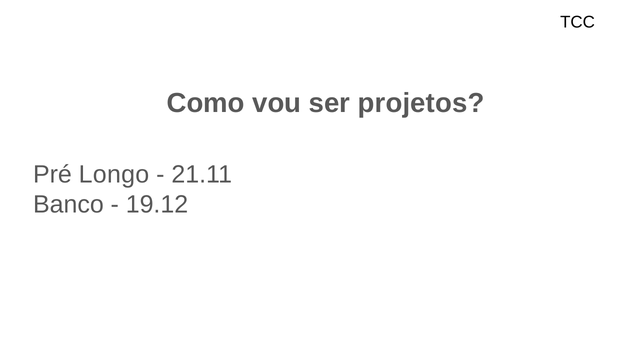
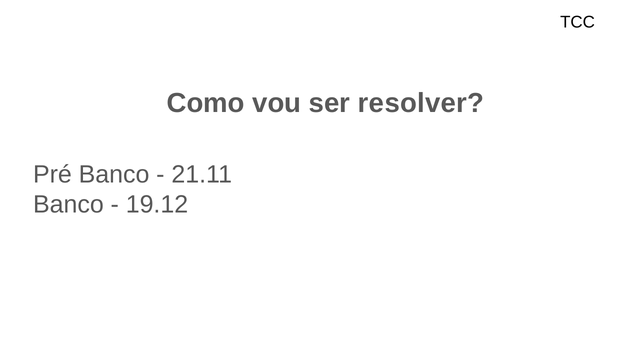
projetos: projetos -> resolver
Pré Longo: Longo -> Banco
